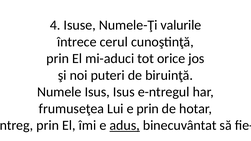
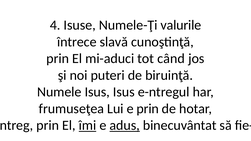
cerul: cerul -> slavă
orice: orice -> când
îmi underline: none -> present
